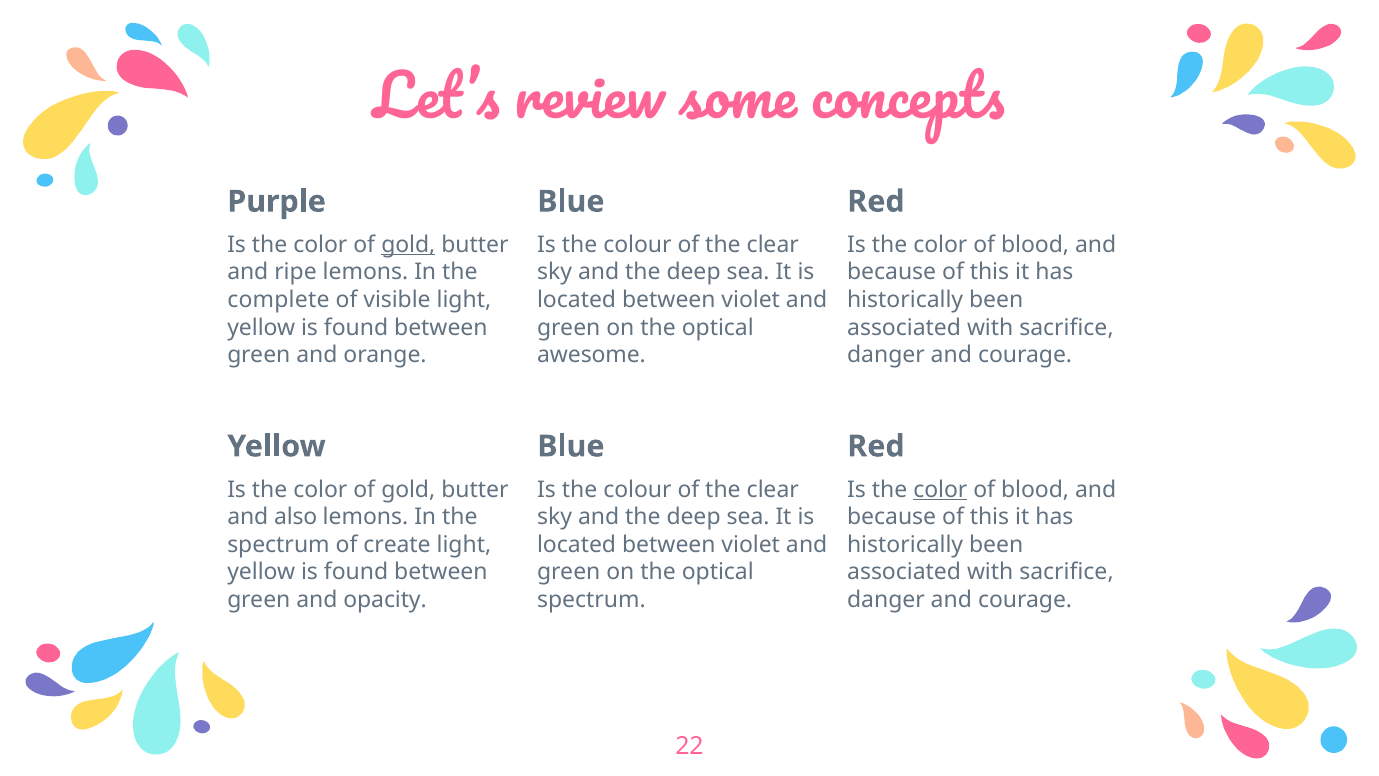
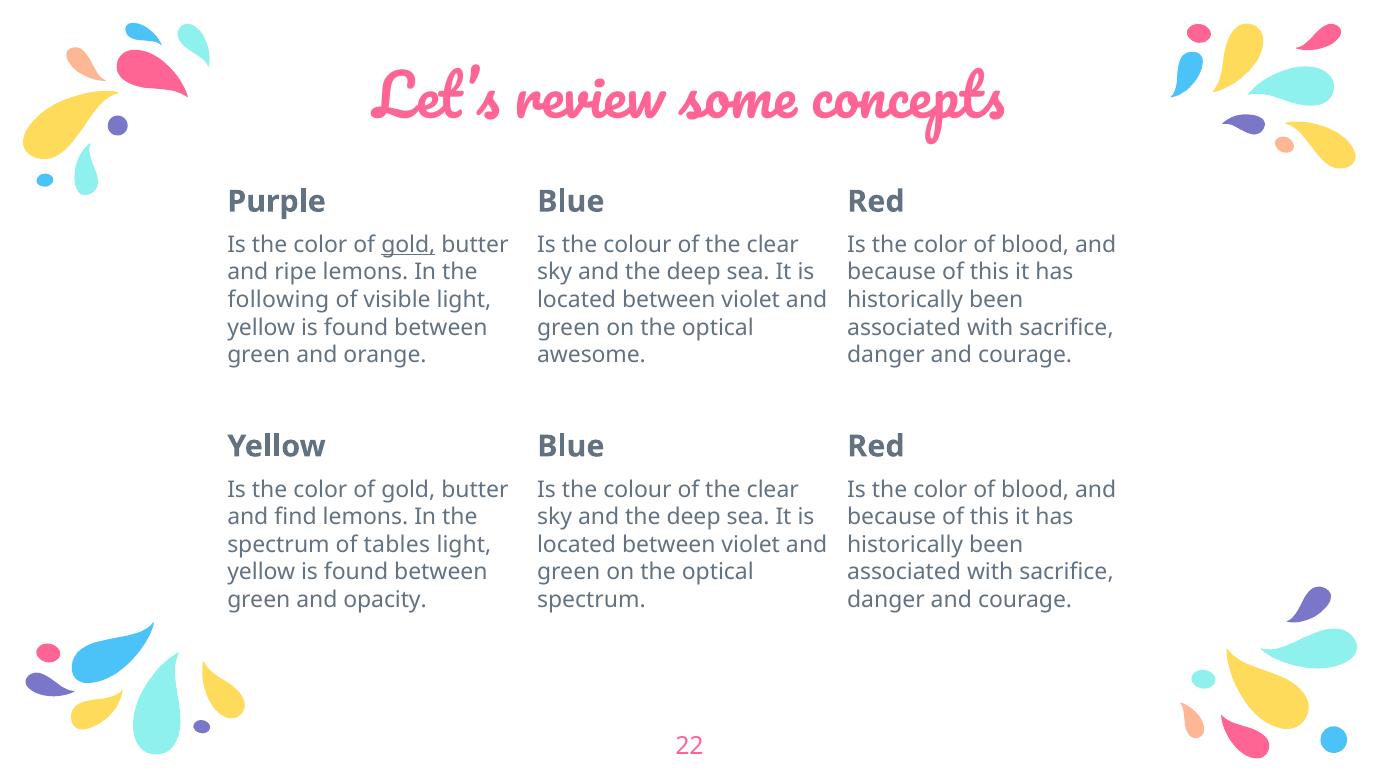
complete: complete -> following
color at (940, 489) underline: present -> none
also: also -> find
create: create -> tables
